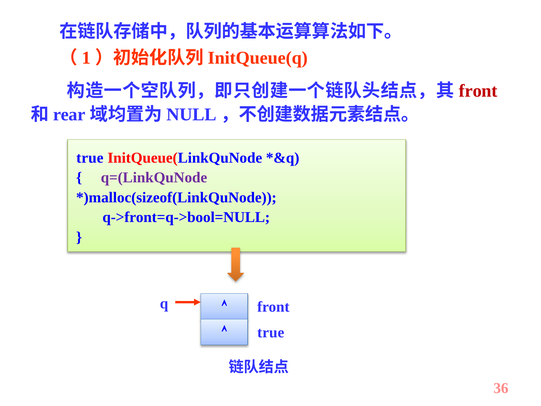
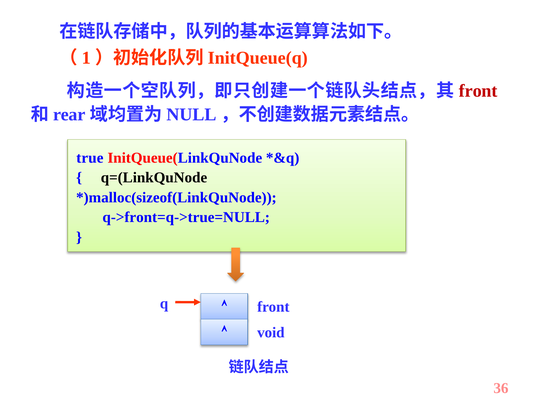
q=(LinkQuNode colour: purple -> black
q->front=q->bool=NULL: q->front=q->bool=NULL -> q->front=q->true=NULL
true at (271, 332): true -> void
